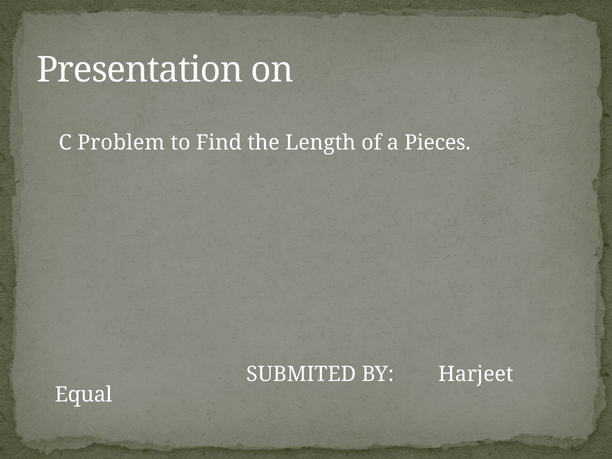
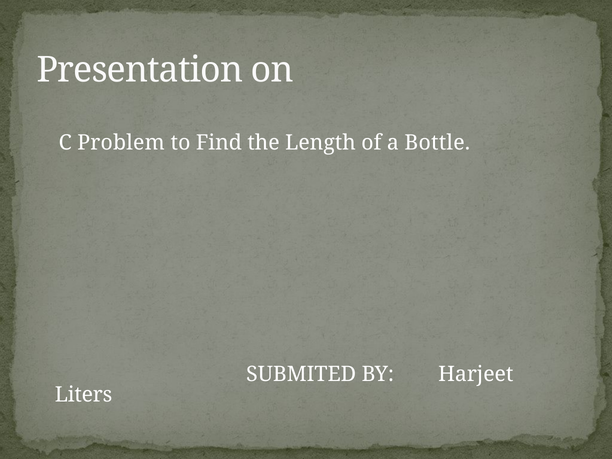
Pieces: Pieces -> Bottle
Equal: Equal -> Liters
